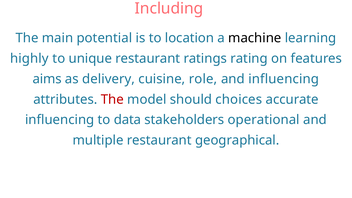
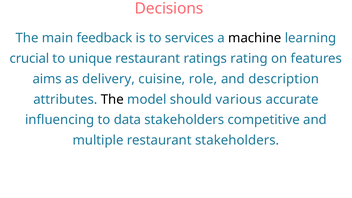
Including: Including -> Decisions
potential: potential -> feedback
location: location -> services
highly: highly -> crucial
and influencing: influencing -> description
The at (112, 99) colour: red -> black
choices: choices -> various
operational: operational -> competitive
restaurant geographical: geographical -> stakeholders
